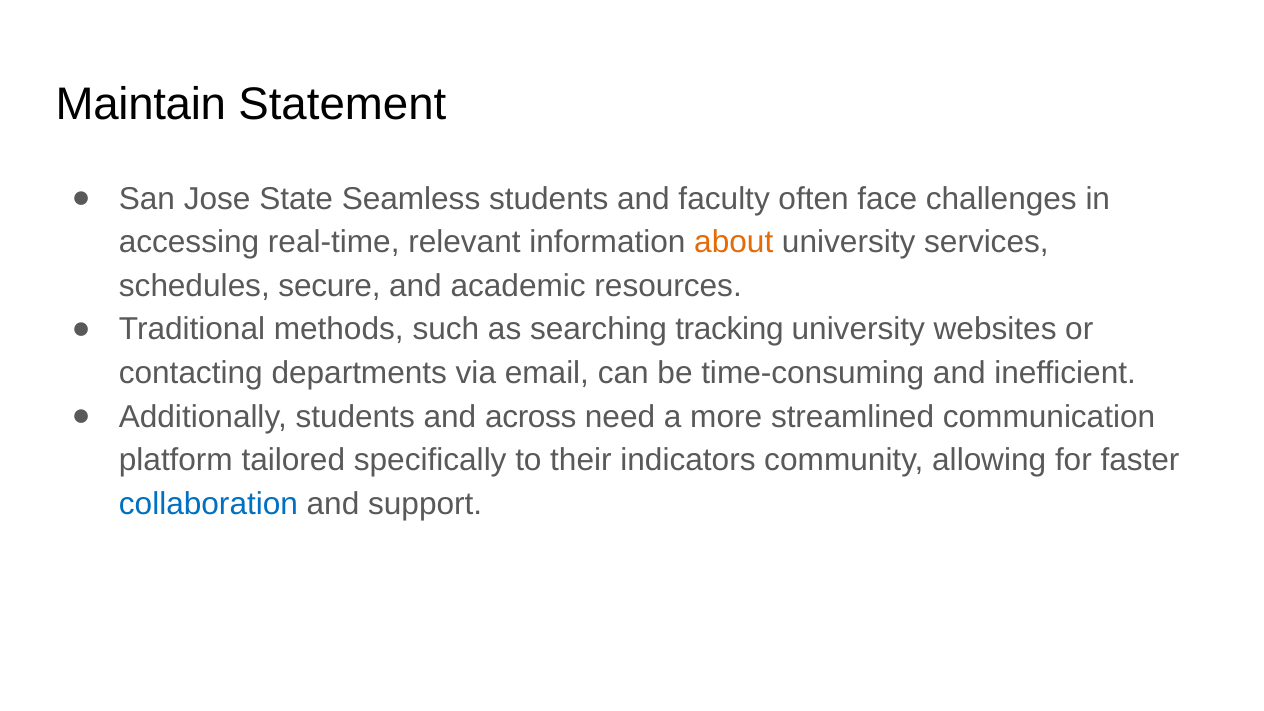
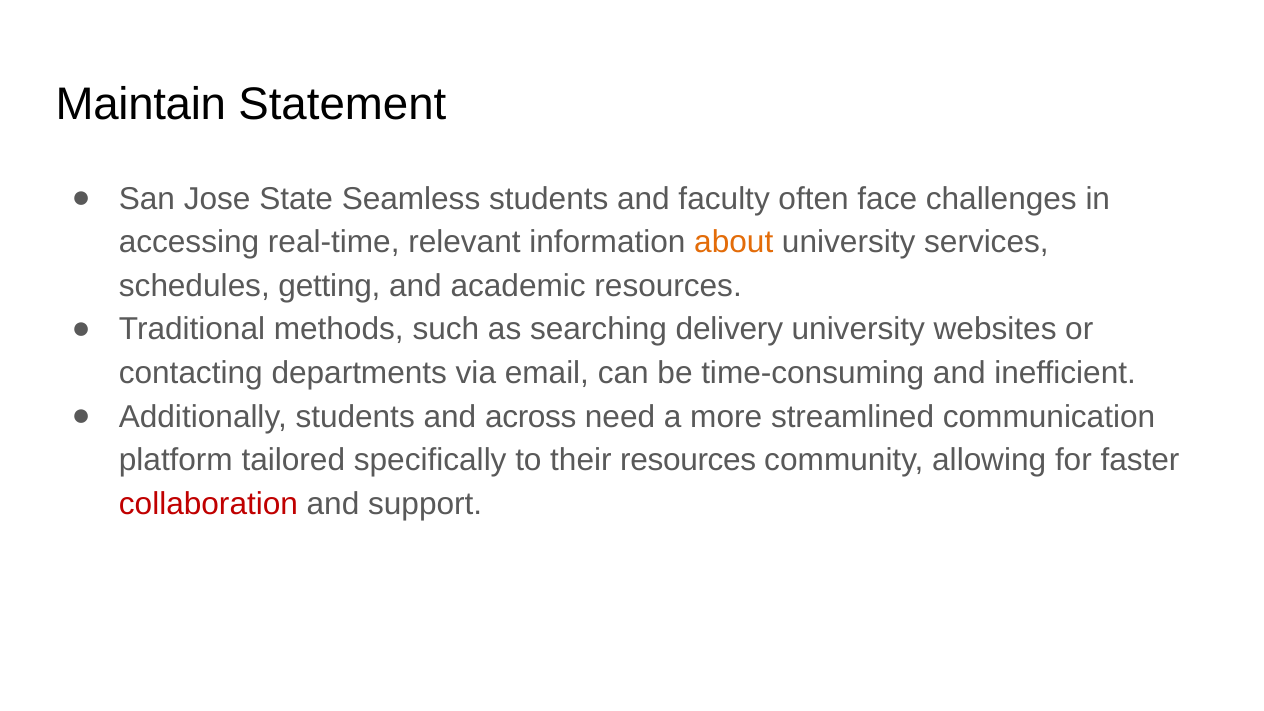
secure: secure -> getting
tracking: tracking -> delivery
their indicators: indicators -> resources
collaboration colour: blue -> red
